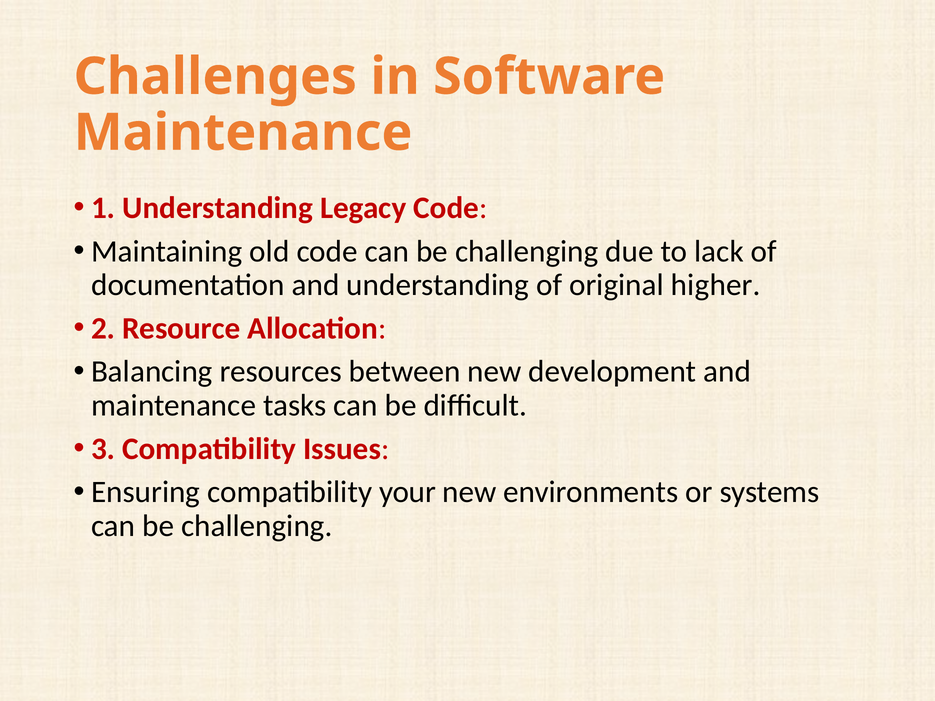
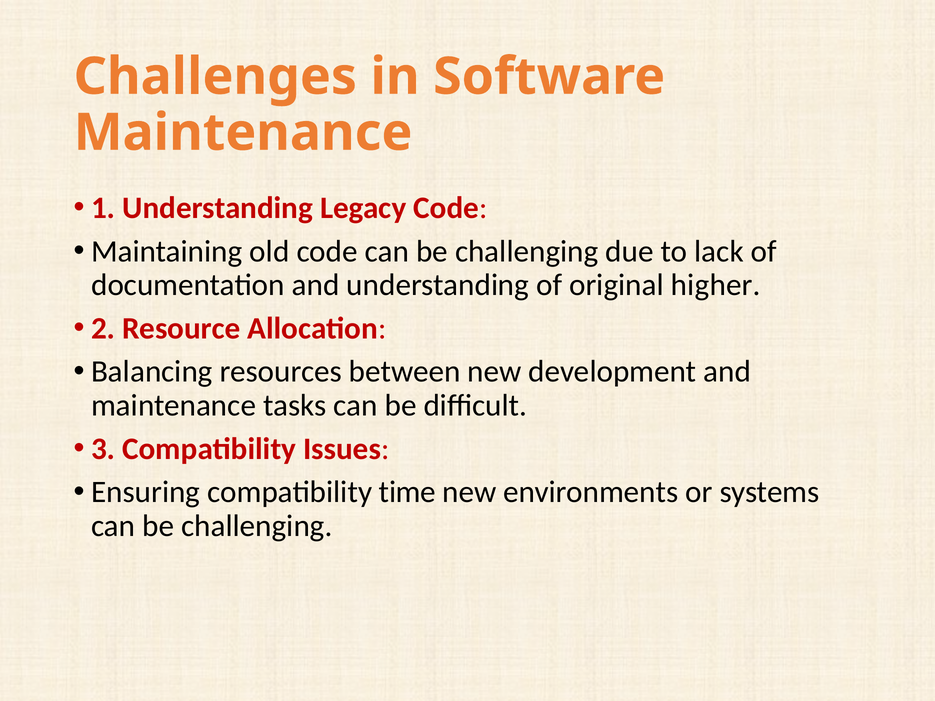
your: your -> time
